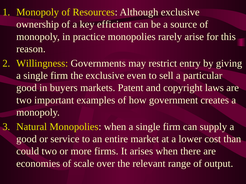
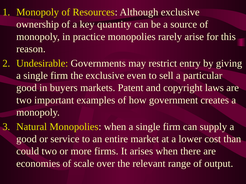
efficient: efficient -> quantity
Willingness: Willingness -> Undesirable
